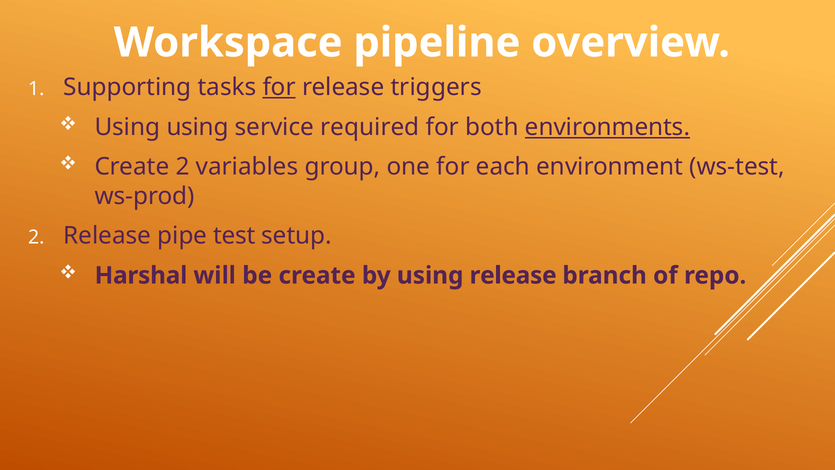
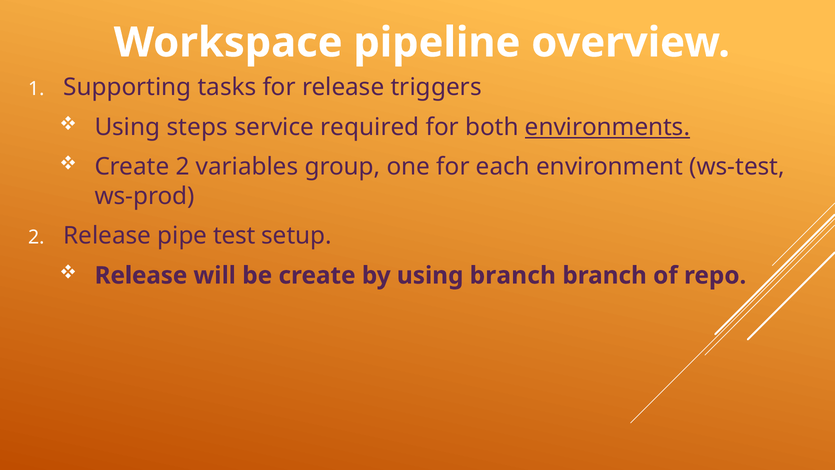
for at (279, 87) underline: present -> none
Using using: using -> steps
Harshal at (141, 275): Harshal -> Release
using release: release -> branch
